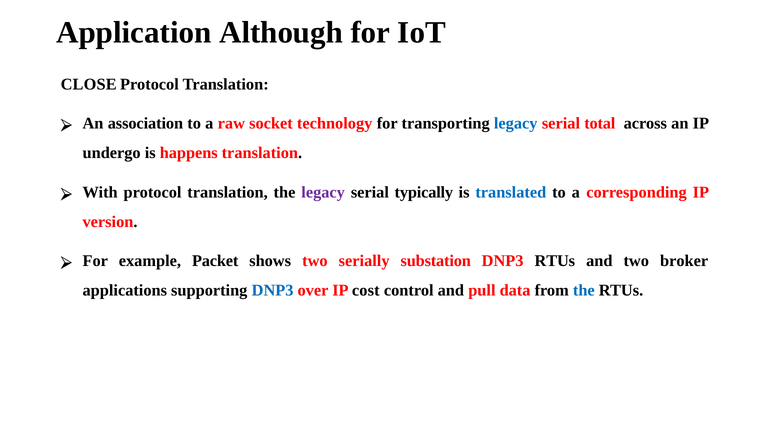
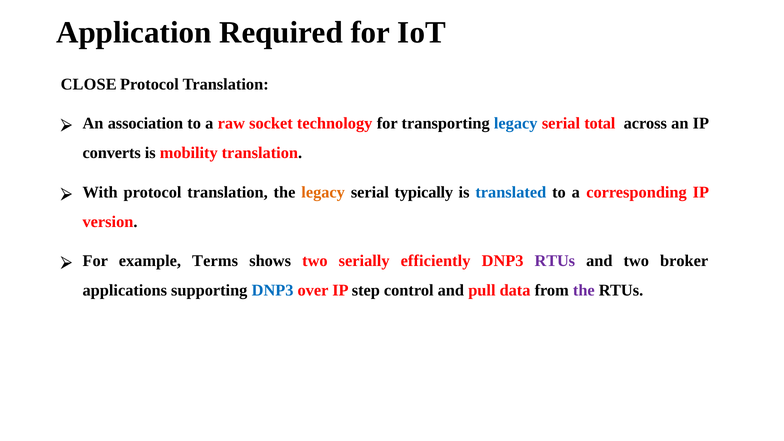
Although: Although -> Required
undergo: undergo -> converts
happens: happens -> mobility
legacy at (323, 192) colour: purple -> orange
Packet: Packet -> Terms
substation: substation -> efficiently
RTUs at (555, 261) colour: black -> purple
cost: cost -> step
the at (584, 290) colour: blue -> purple
